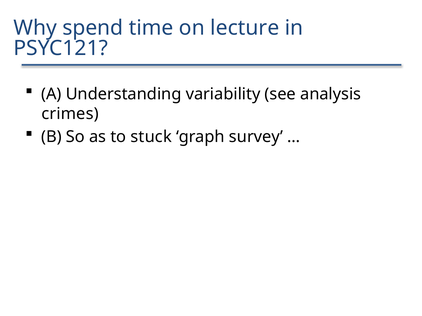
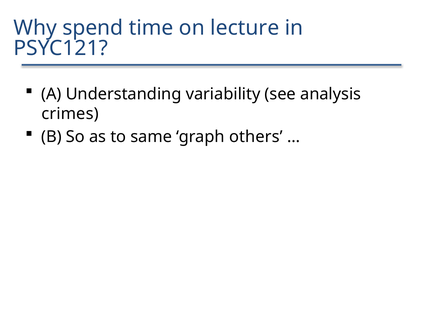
stuck: stuck -> same
survey: survey -> others
